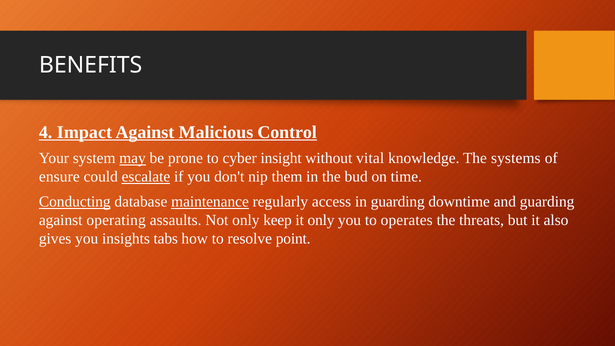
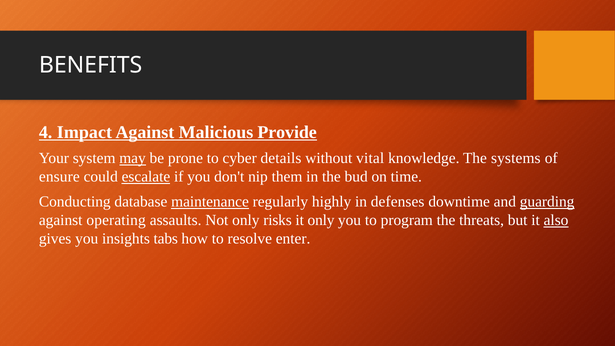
Control: Control -> Provide
insight: insight -> details
Conducting underline: present -> none
access: access -> highly
in guarding: guarding -> defenses
guarding at (547, 202) underline: none -> present
keep: keep -> risks
operates: operates -> program
also underline: none -> present
point: point -> enter
